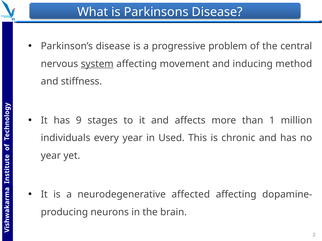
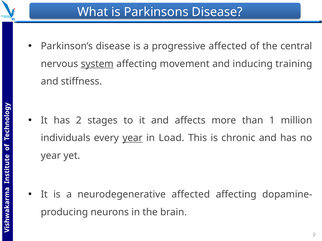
progressive problem: problem -> affected
method: method -> training
has 9: 9 -> 2
year at (133, 138) underline: none -> present
Used: Used -> Load
